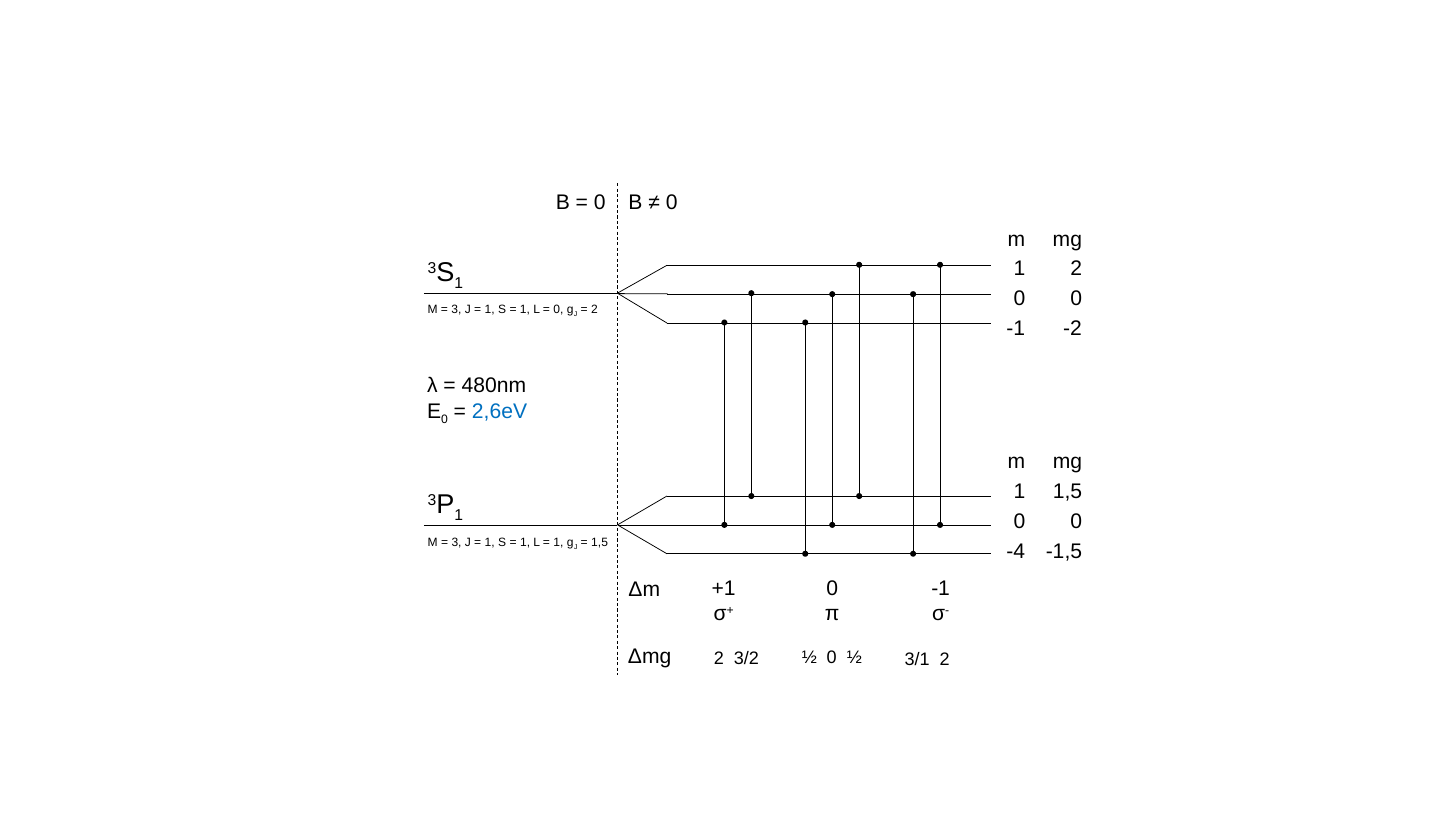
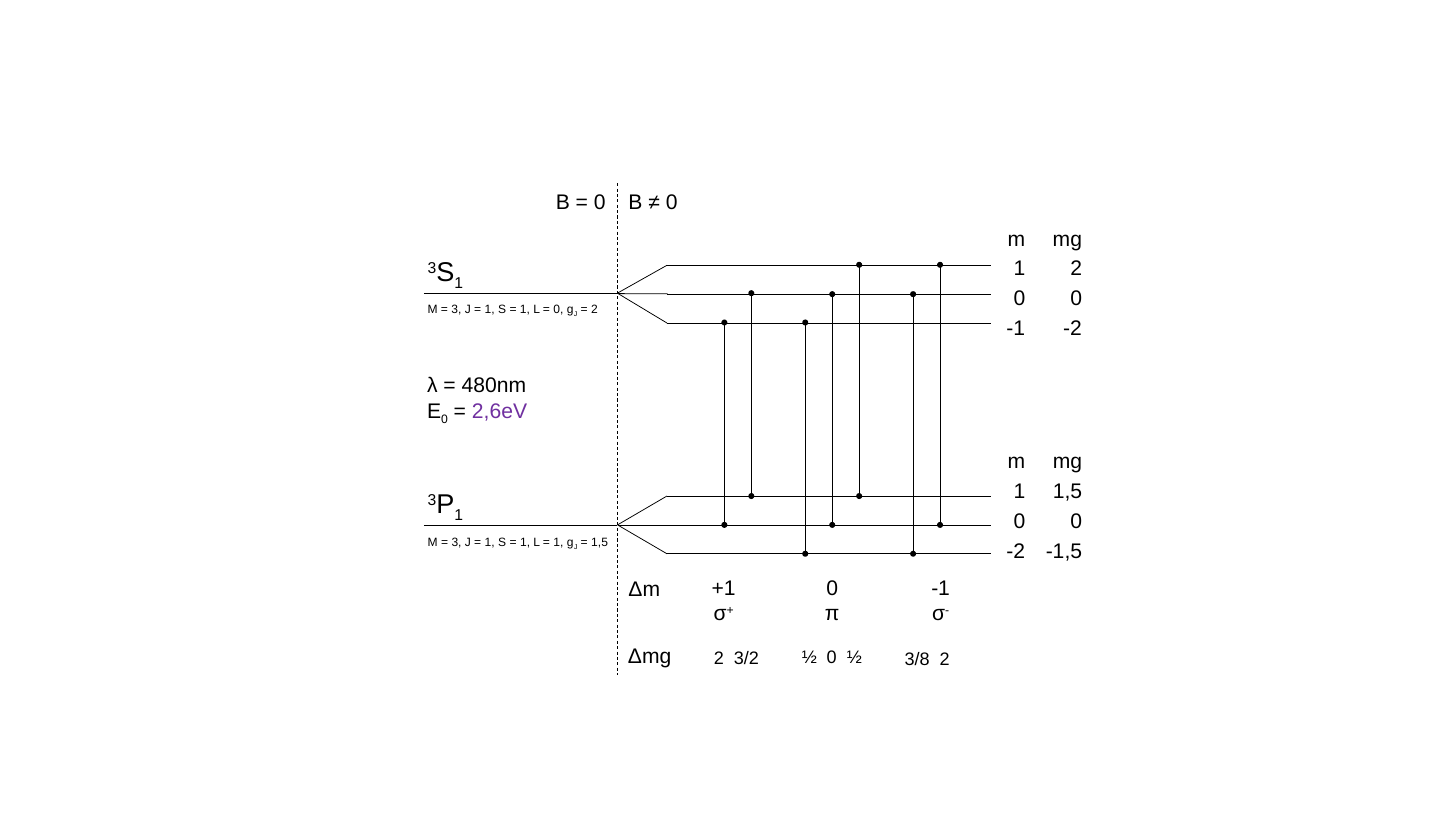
2,6eV colour: blue -> purple
-4 at (1016, 551): -4 -> -2
3/1: 3/1 -> 3/8
